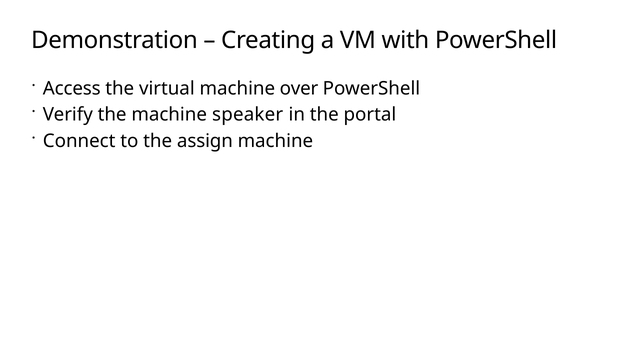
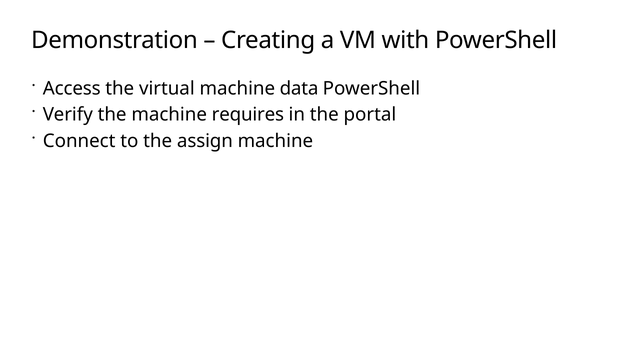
over: over -> data
speaker: speaker -> requires
